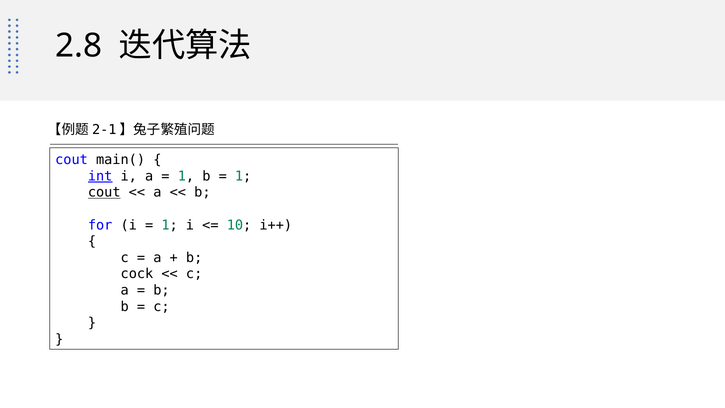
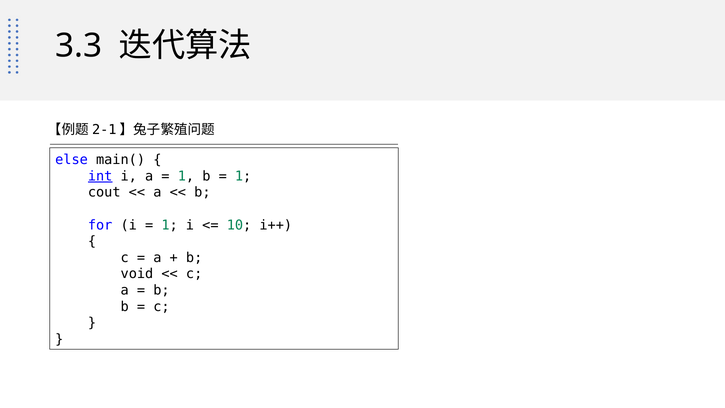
2.8: 2.8 -> 3.3
cout at (72, 160): cout -> else
cout at (104, 192) underline: present -> none
cock: cock -> void
